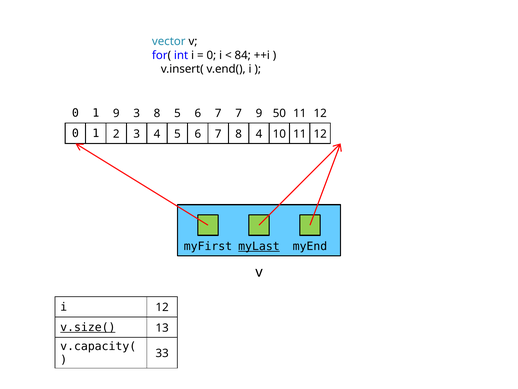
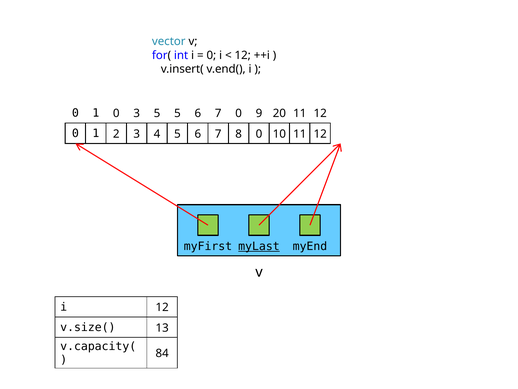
84 at (243, 55): 84 -> 12
1 9: 9 -> 0
3 8: 8 -> 5
7 7: 7 -> 0
50: 50 -> 20
8 4: 4 -> 0
v.size( underline: present -> none
33: 33 -> 84
